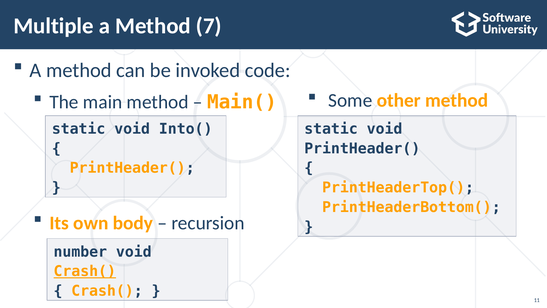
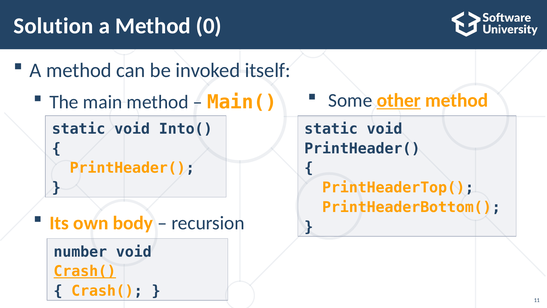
Multiple: Multiple -> Solution
7: 7 -> 0
code: code -> itself
other underline: none -> present
